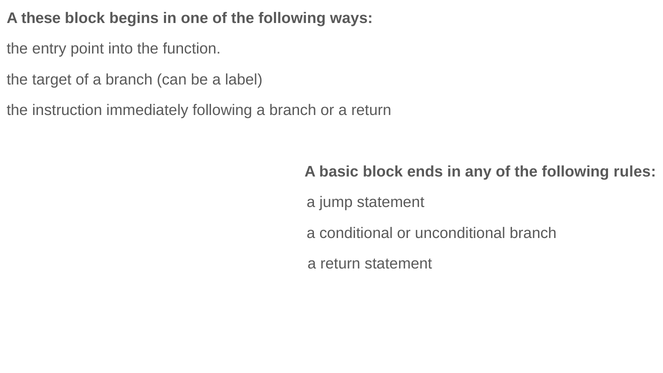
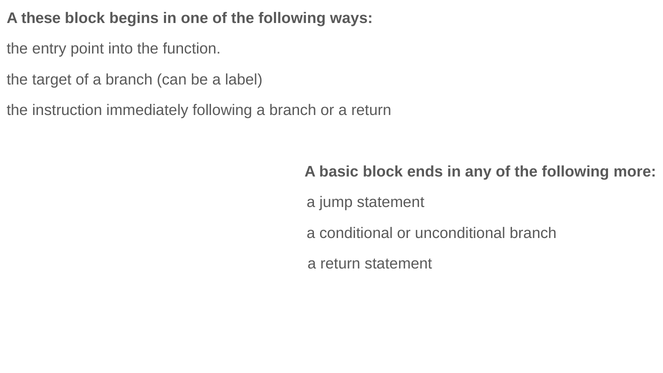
rules: rules -> more
